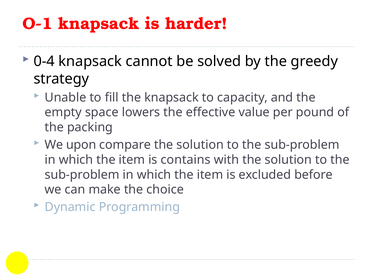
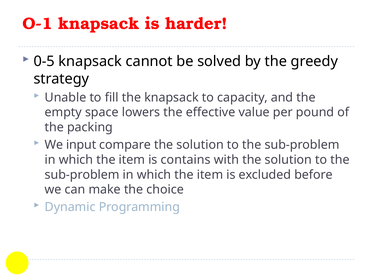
0-4: 0-4 -> 0-5
upon: upon -> input
